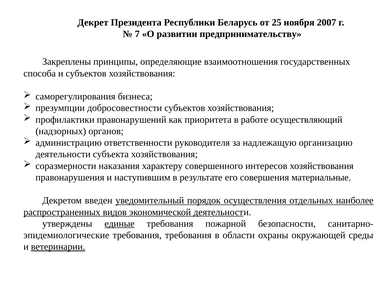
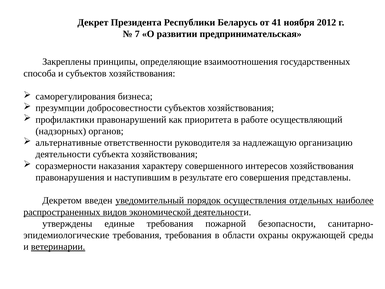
25: 25 -> 41
2007: 2007 -> 2012
предпринимательству: предпринимательству -> предпринимательская
администрацию: администрацию -> альтернативные
материальные: материальные -> представлены
единые underline: present -> none
